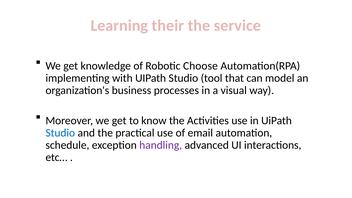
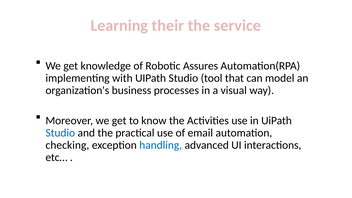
Choose: Choose -> Assures
schedule: schedule -> checking
handling colour: purple -> blue
